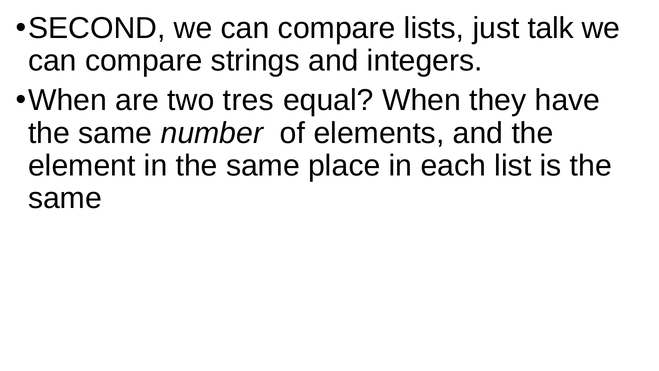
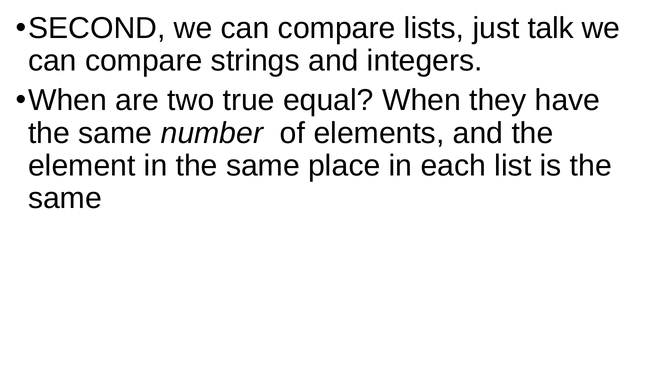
tres: tres -> true
